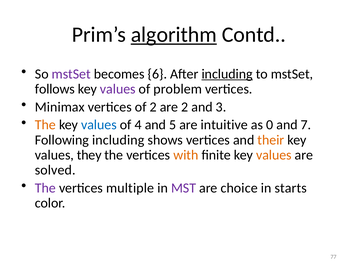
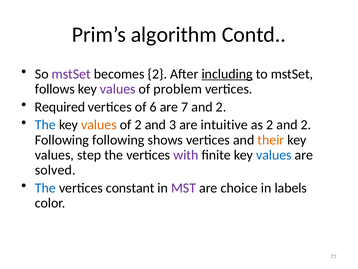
algorithm underline: present -> none
becomes 6: 6 -> 2
Minimax: Minimax -> Required
of 2: 2 -> 6
are 2: 2 -> 7
3 at (221, 107): 3 -> 2
The at (45, 125) colour: orange -> blue
values at (99, 125) colour: blue -> orange
of 4: 4 -> 2
5: 5 -> 3
as 0: 0 -> 2
7 at (306, 125): 7 -> 2
Following including: including -> following
they: they -> step
with colour: orange -> purple
values at (274, 155) colour: orange -> blue
The at (45, 188) colour: purple -> blue
multiple: multiple -> constant
starts: starts -> labels
